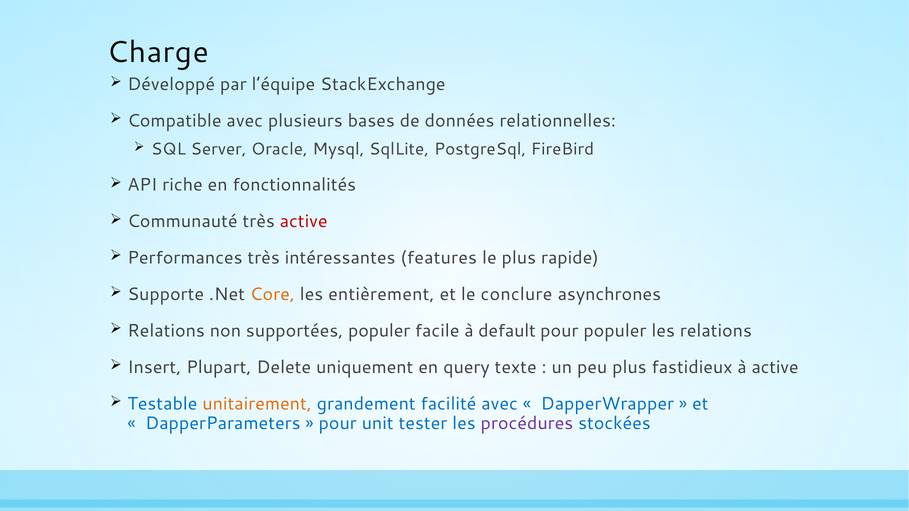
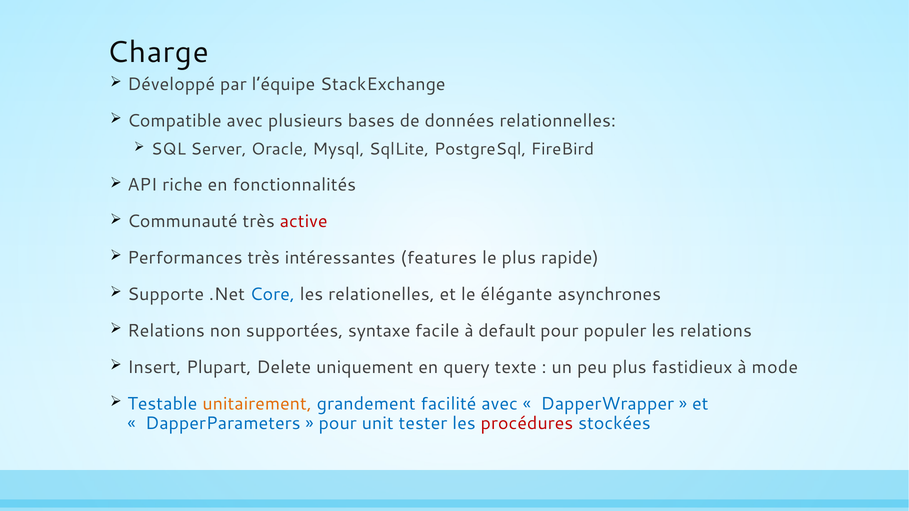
Core colour: orange -> blue
entièrement: entièrement -> relationelles
conclure: conclure -> élégante
supportées populer: populer -> syntaxe
à active: active -> mode
procédures colour: purple -> red
